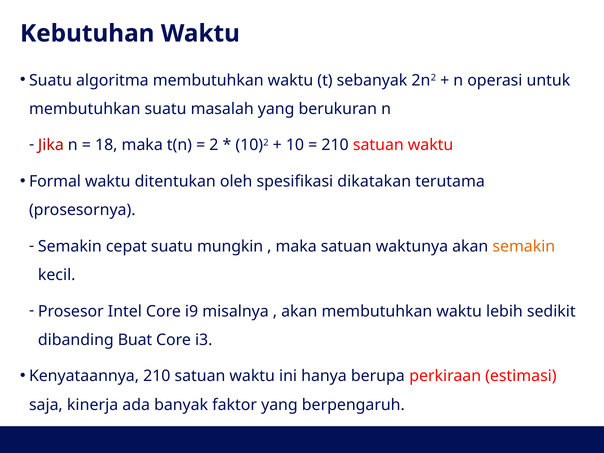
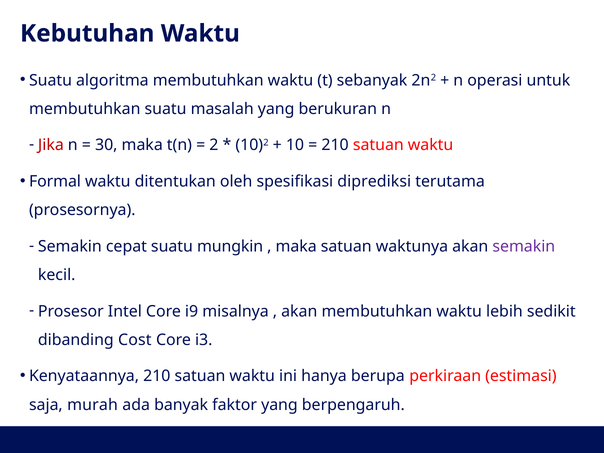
18: 18 -> 30
dikatakan: dikatakan -> diprediksi
semakin at (524, 246) colour: orange -> purple
Buat: Buat -> Cost
kinerja: kinerja -> murah
